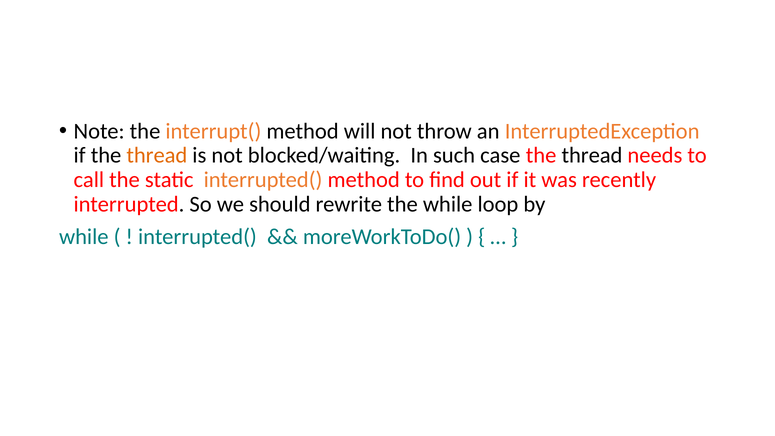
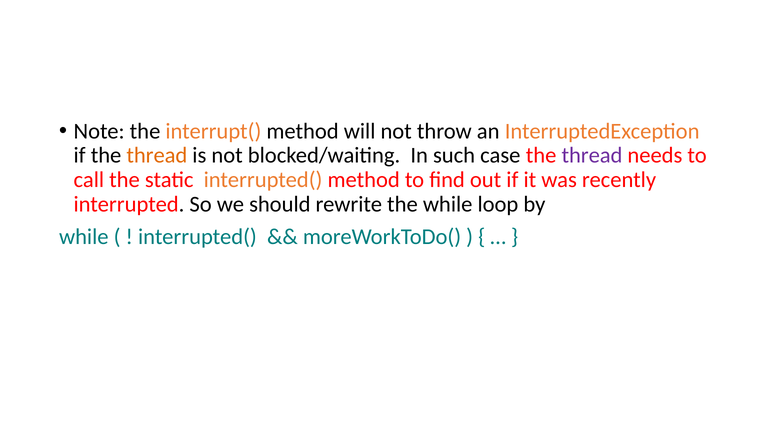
thread at (592, 155) colour: black -> purple
